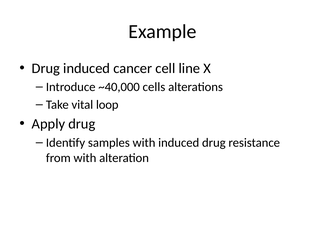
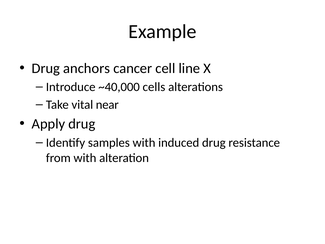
Drug induced: induced -> anchors
loop: loop -> near
